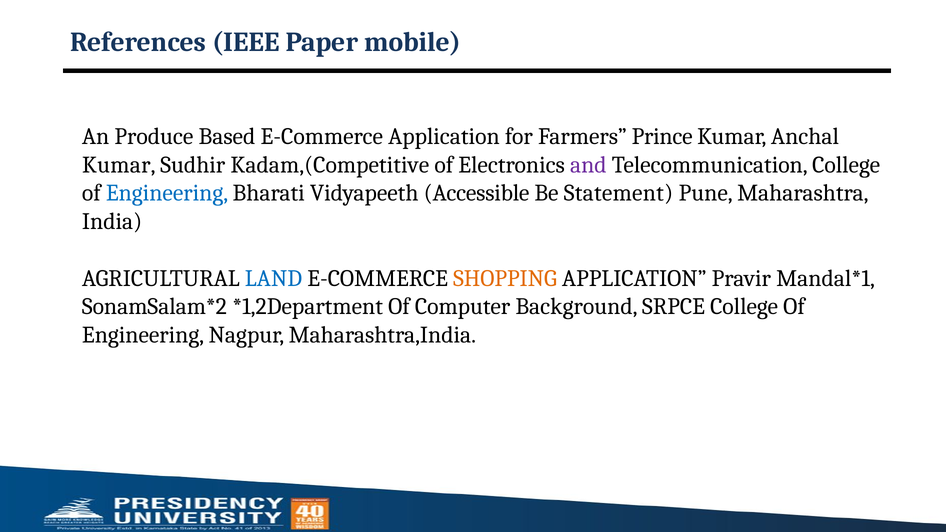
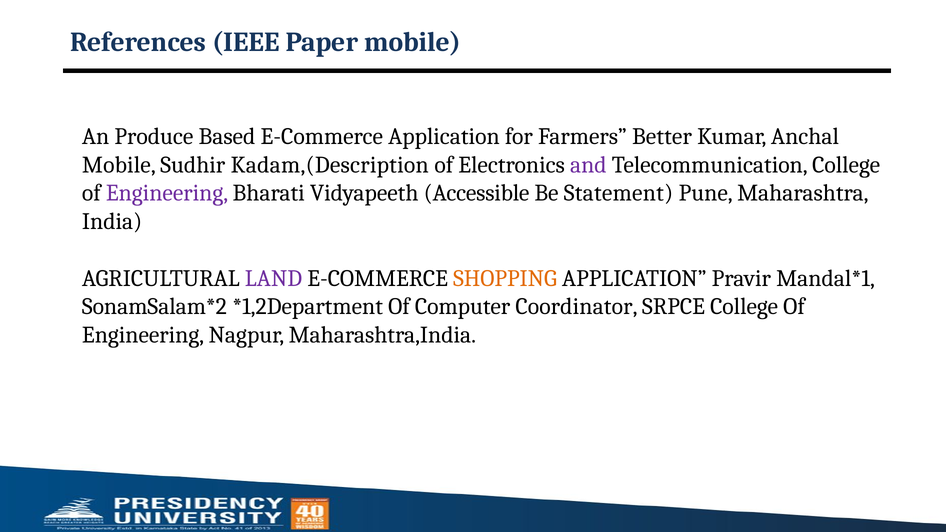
Prince: Prince -> Better
Kumar at (119, 165): Kumar -> Mobile
Kadam,(Competitive: Kadam,(Competitive -> Kadam,(Description
Engineering at (167, 193) colour: blue -> purple
LAND colour: blue -> purple
Background: Background -> Coordinator
